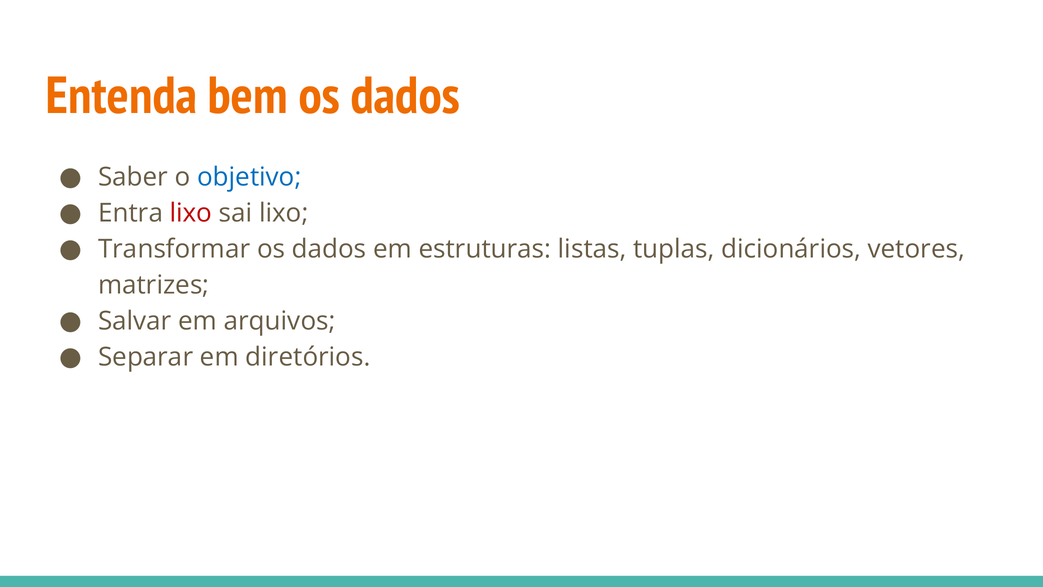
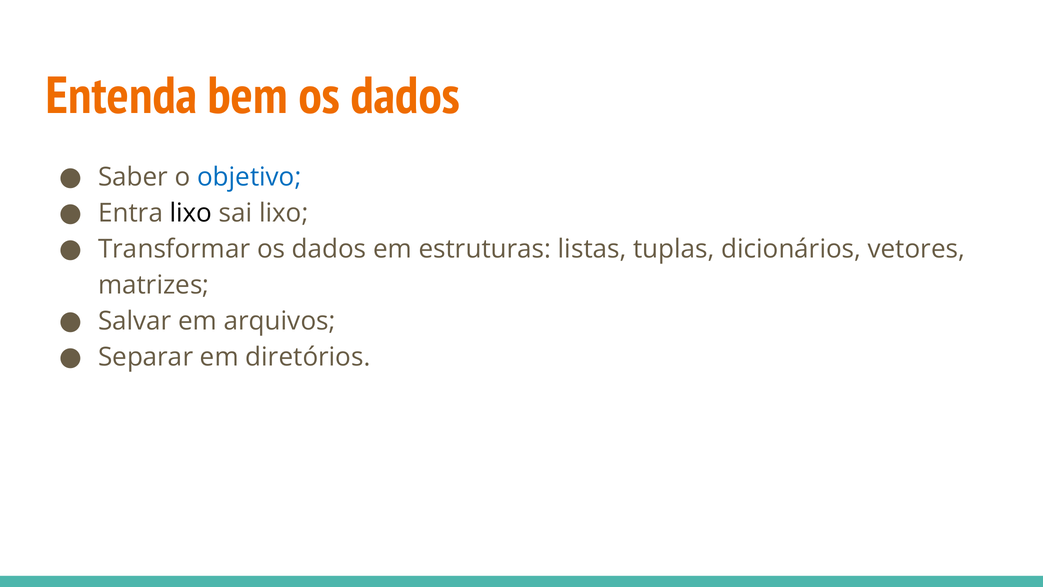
lixo at (191, 213) colour: red -> black
